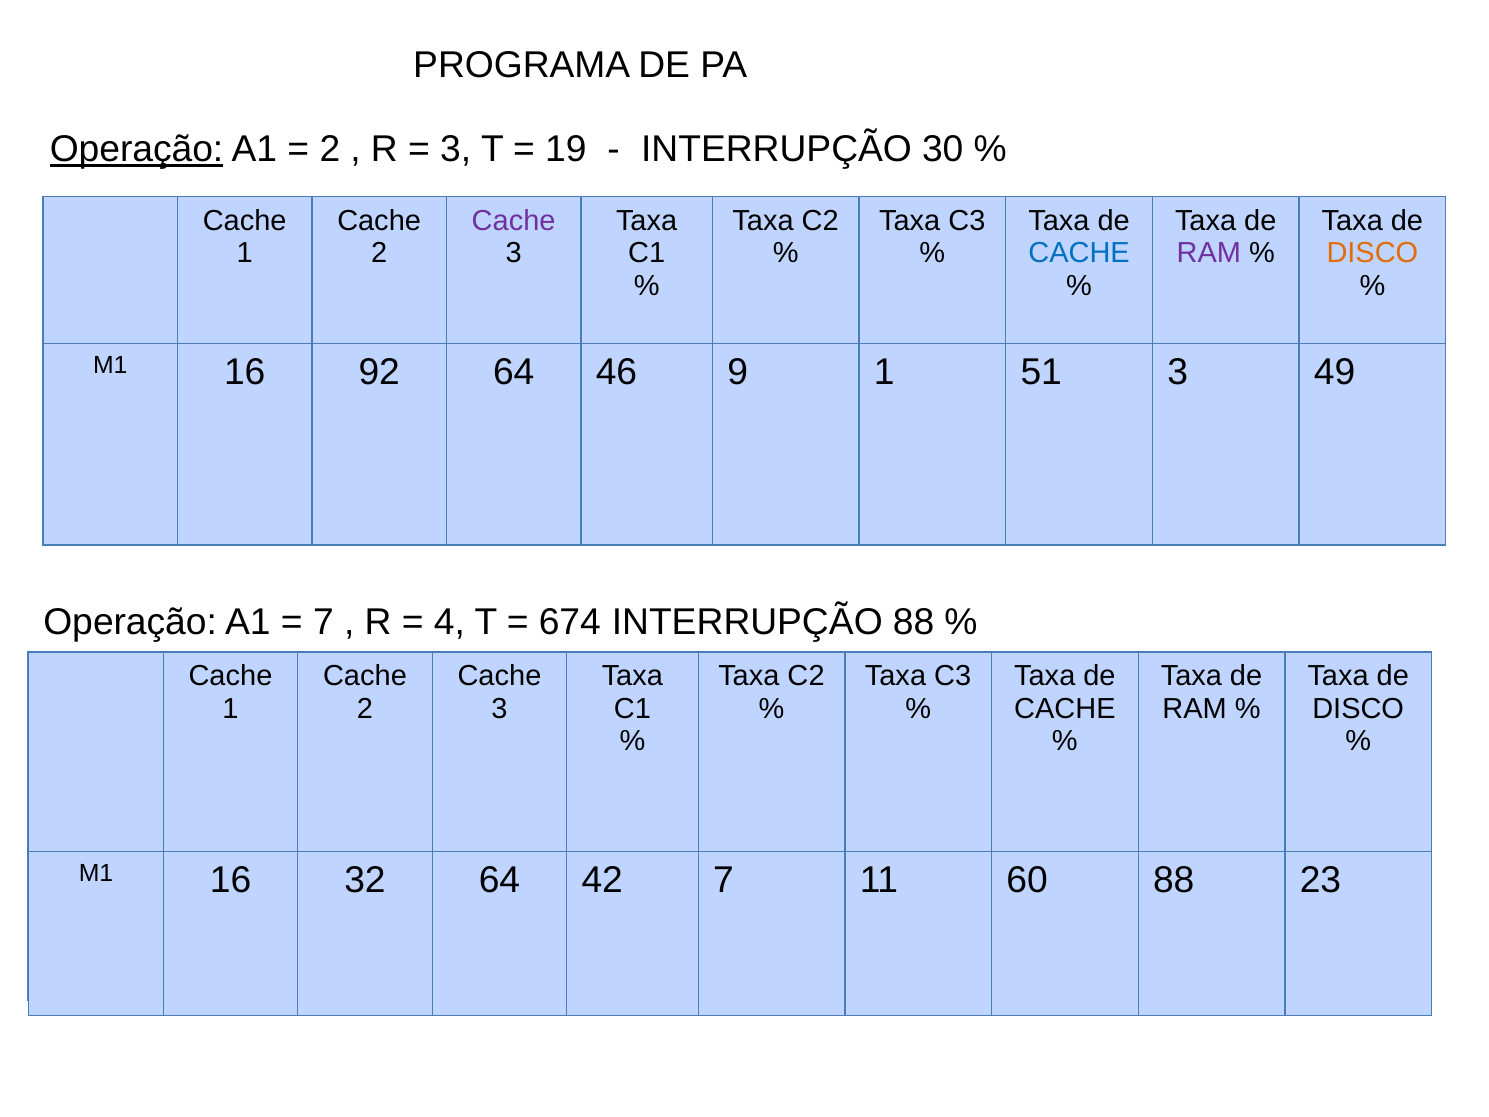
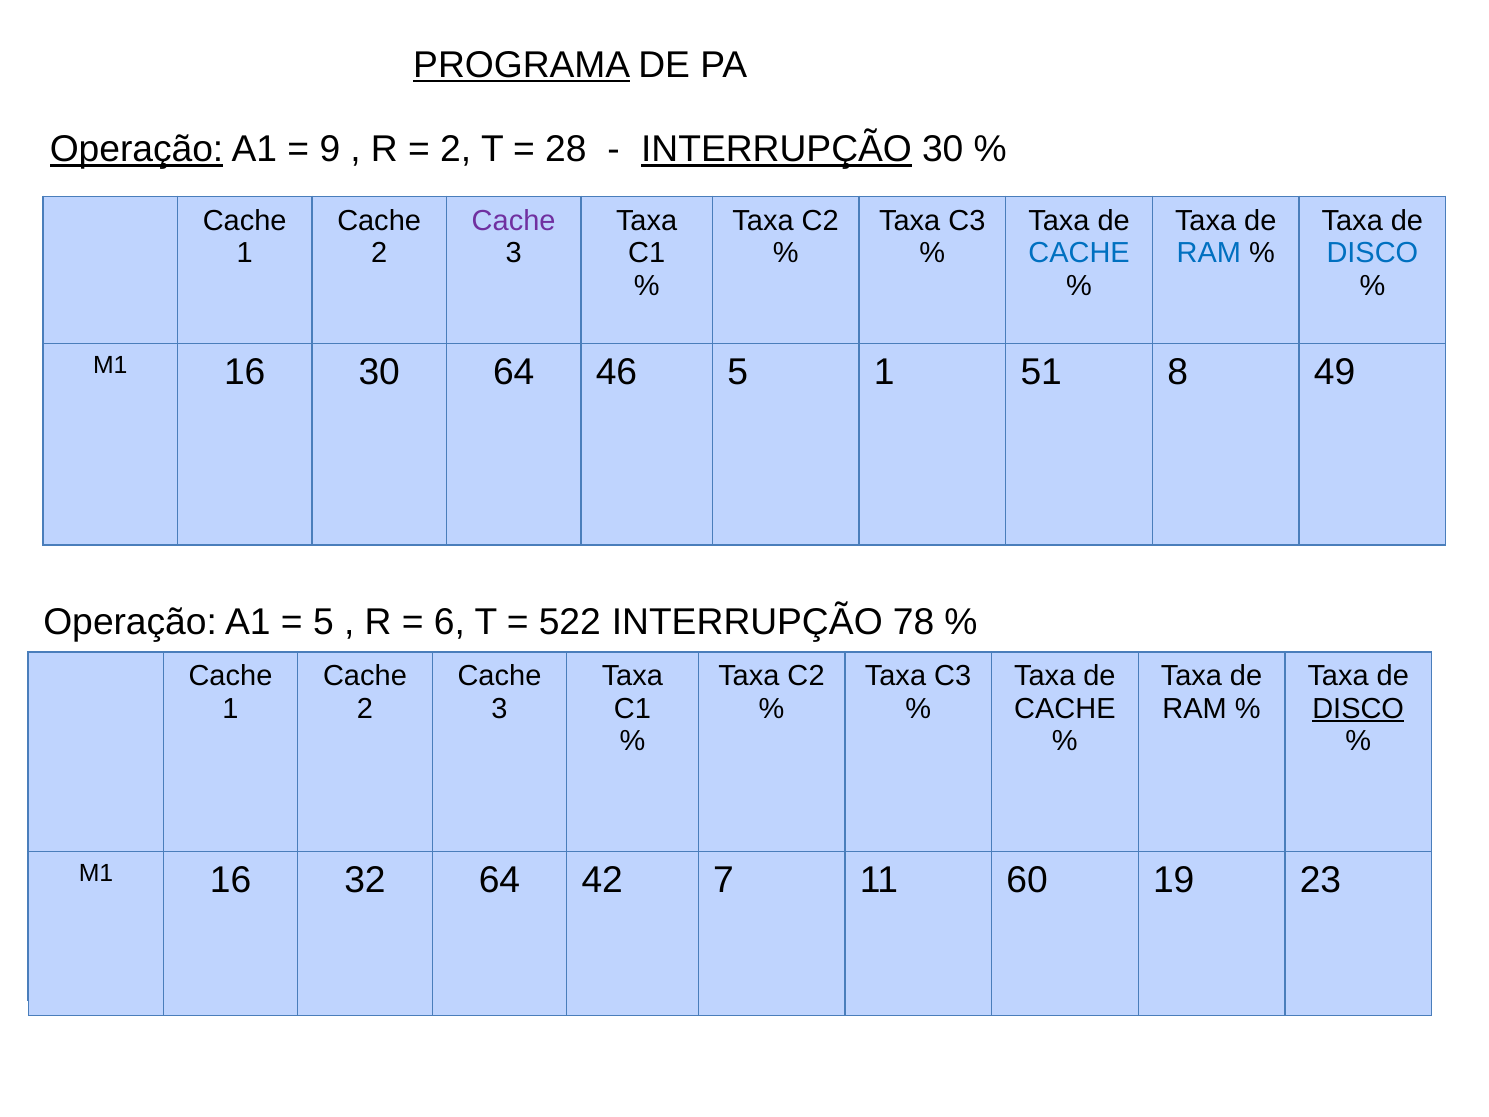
PROGRAMA underline: none -> present
2 at (330, 149): 2 -> 9
3 at (456, 149): 3 -> 2
19: 19 -> 28
INTERRUPÇÃO at (777, 149) underline: none -> present
RAM at (1209, 253) colour: purple -> blue
DISCO at (1372, 253) colour: orange -> blue
16 92: 92 -> 30
46 9: 9 -> 5
51 3: 3 -> 8
7 at (323, 622): 7 -> 5
4: 4 -> 6
674: 674 -> 522
INTERRUPÇÃO 88: 88 -> 78
DISCO at (1358, 709) underline: none -> present
60 88: 88 -> 19
